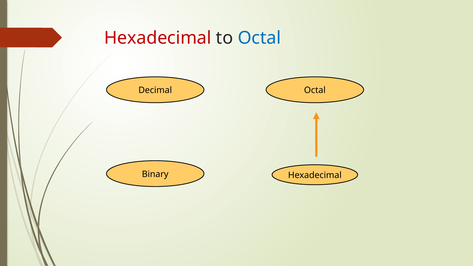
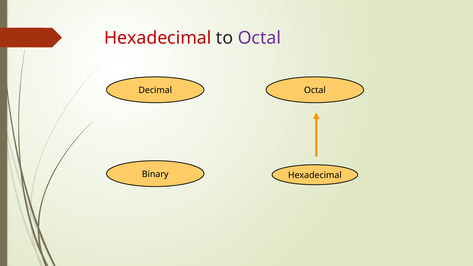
Octal at (259, 38) colour: blue -> purple
